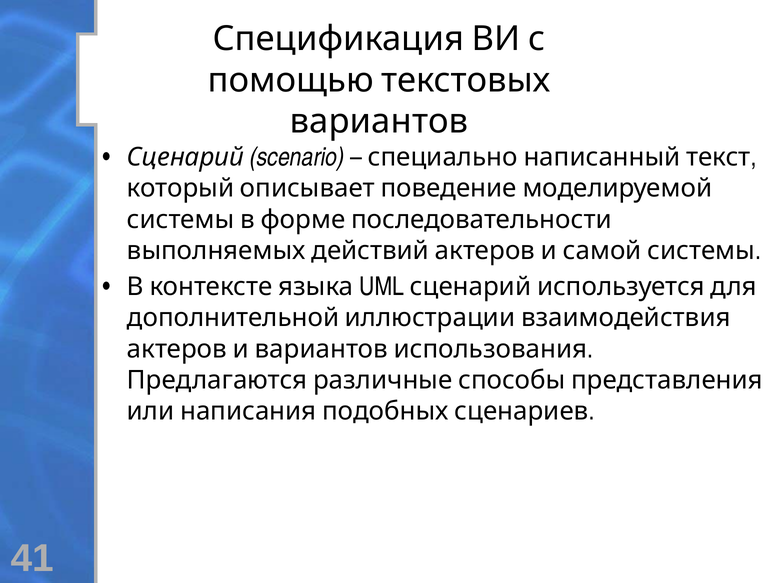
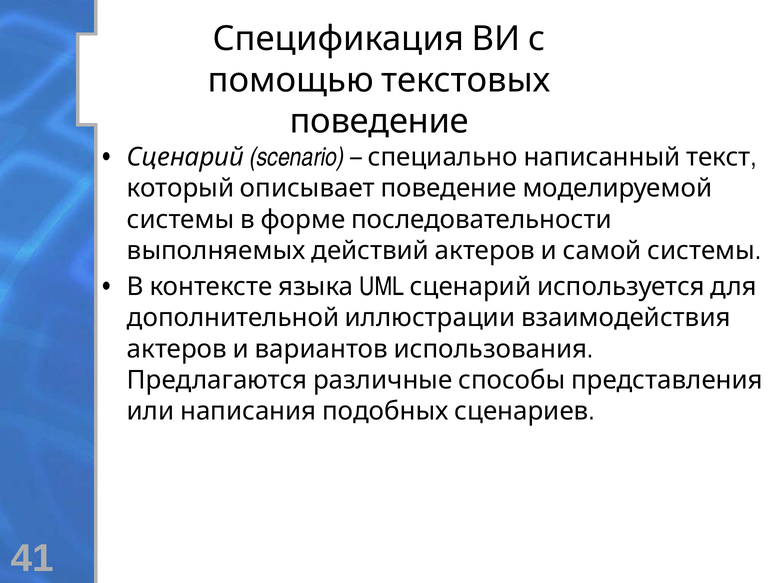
вариантов: вариантов -> поведение
